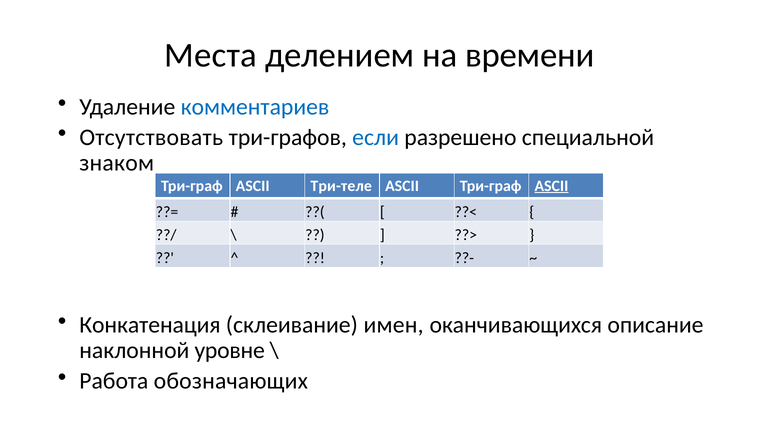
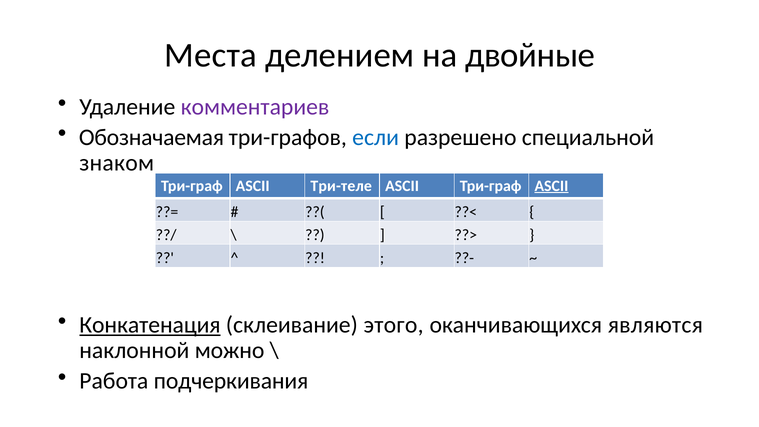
времени: времени -> двойные
комментариев colour: blue -> purple
Отсутствовать: Отсутствовать -> Обозначаемая
Конкатенация underline: none -> present
имен: имен -> этого
описание: описание -> являются
уровне: уровне -> можно
обозначающих: обозначающих -> подчеркивания
